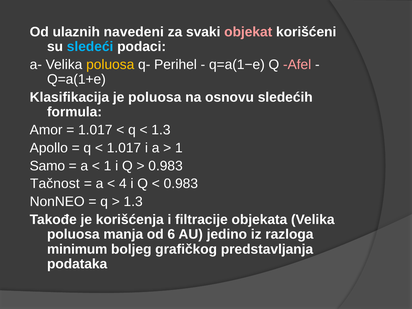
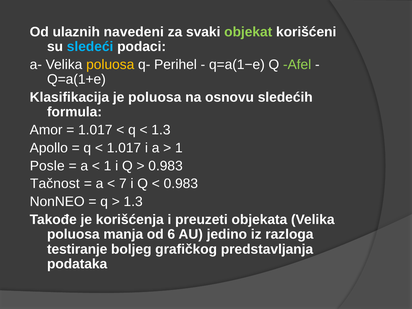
objekat colour: pink -> light green
Afel colour: pink -> light green
Samo: Samo -> Posle
4: 4 -> 7
filtracije: filtracije -> preuzeti
minimum: minimum -> testiranje
